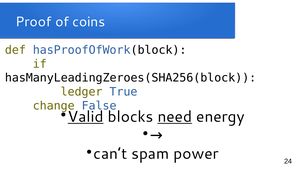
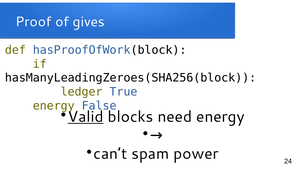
coins: coins -> gives
change at (54, 106): change -> energy
need underline: present -> none
